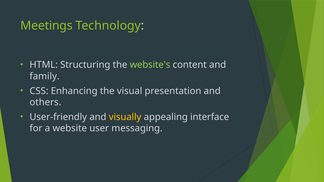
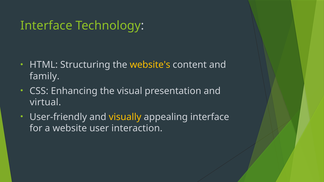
Meetings at (47, 26): Meetings -> Interface
website's colour: light green -> yellow
others: others -> virtual
messaging: messaging -> interaction
